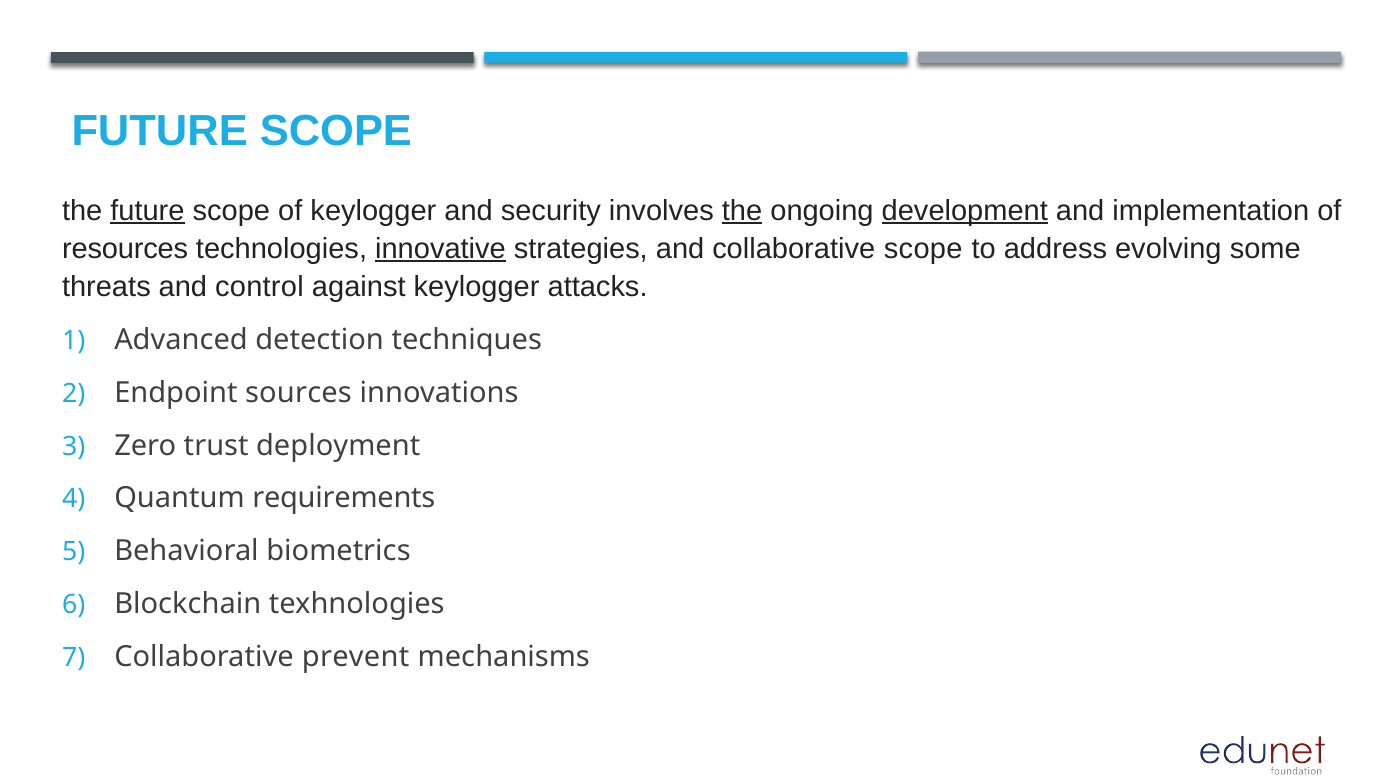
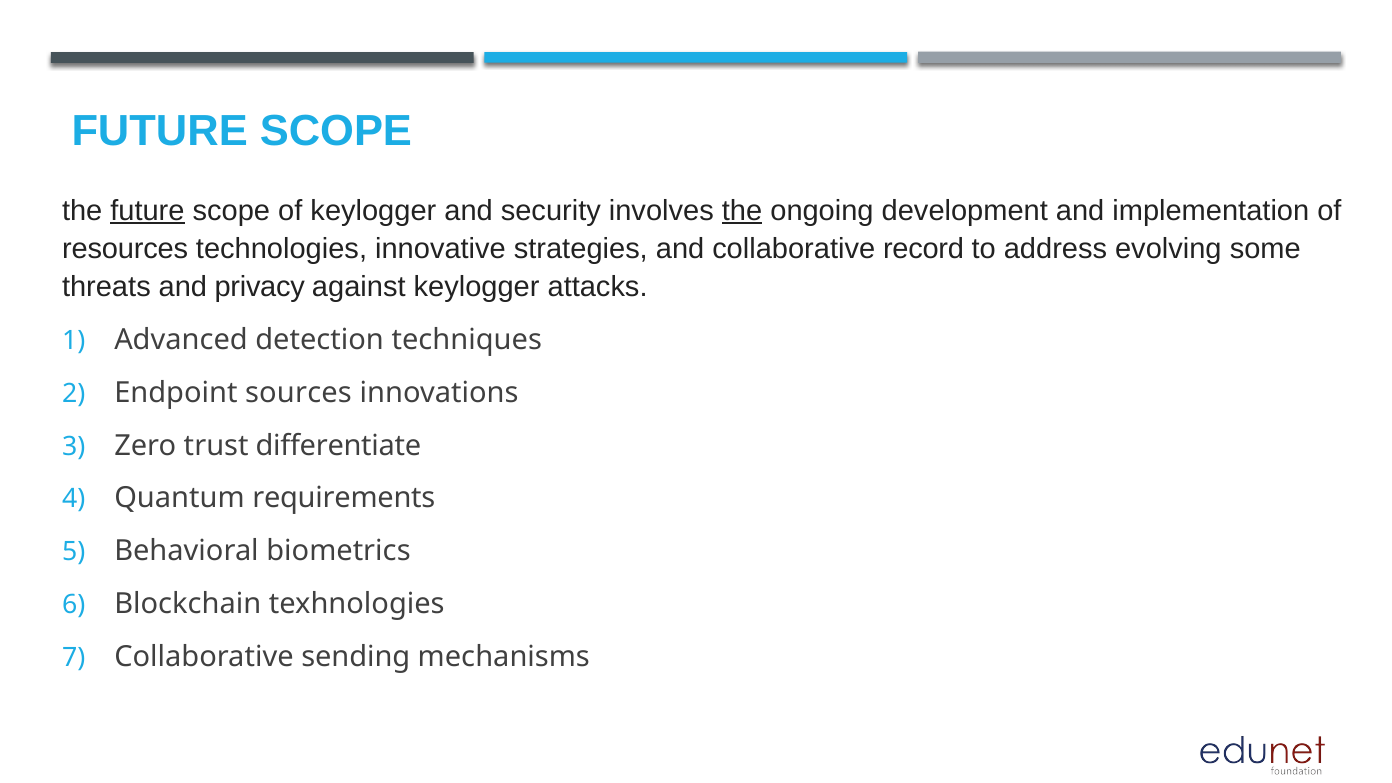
development underline: present -> none
innovative underline: present -> none
collaborative scope: scope -> record
control: control -> privacy
deployment: deployment -> differentiate
prevent: prevent -> sending
